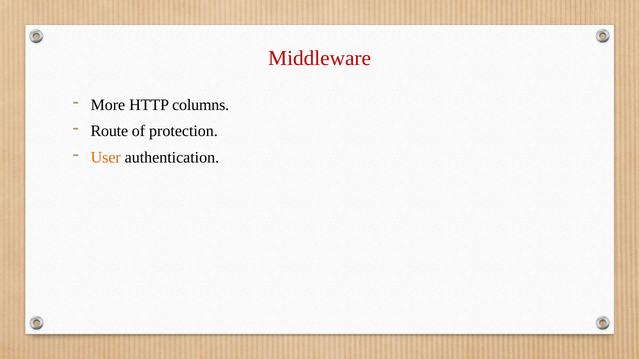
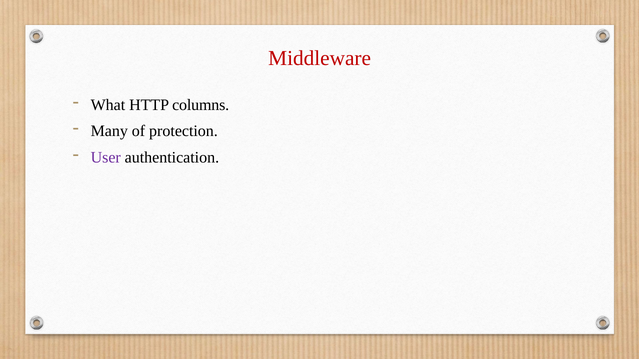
More: More -> What
Route: Route -> Many
User colour: orange -> purple
